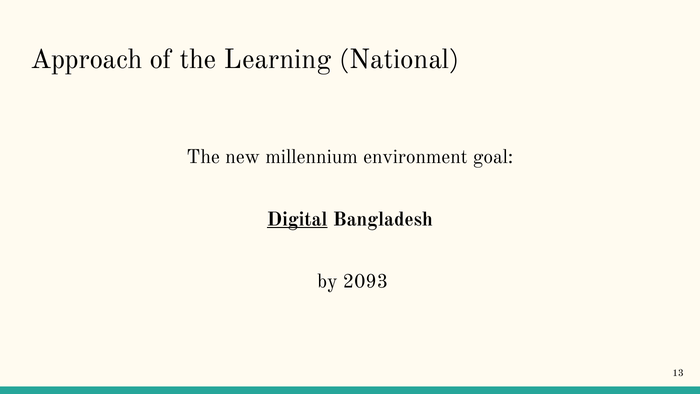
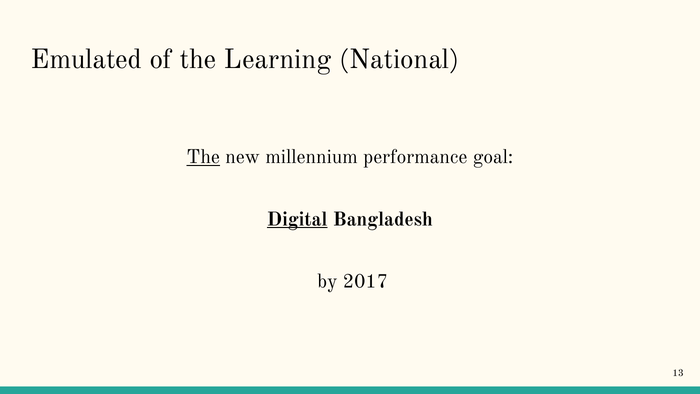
Approach: Approach -> Emulated
The at (203, 157) underline: none -> present
environment: environment -> performance
2093: 2093 -> 2017
